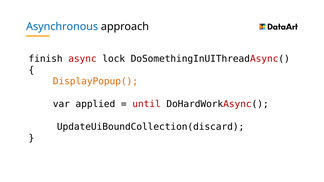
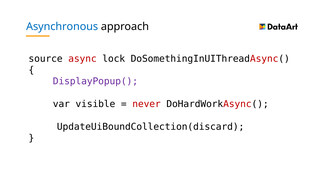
finish: finish -> source
DisplayPopup( colour: orange -> purple
applied: applied -> visible
until: until -> never
